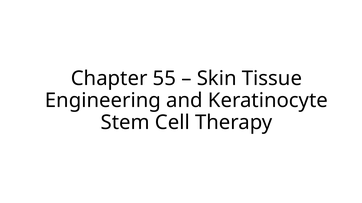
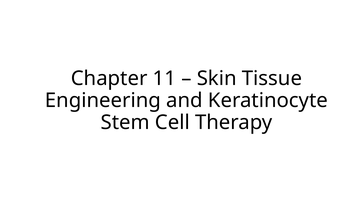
55: 55 -> 11
